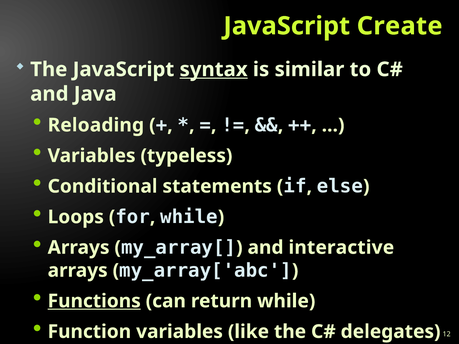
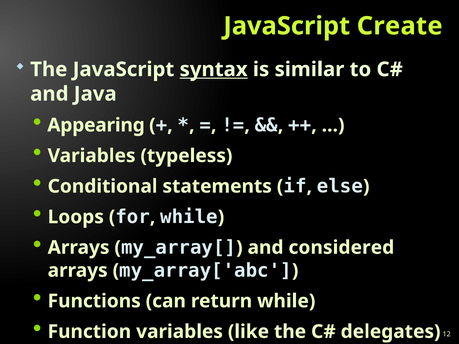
Reloading: Reloading -> Appearing
interactive: interactive -> considered
Functions underline: present -> none
